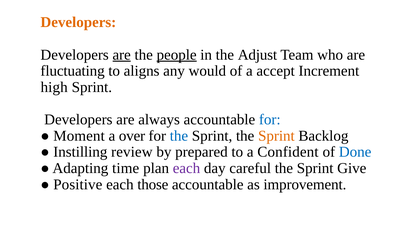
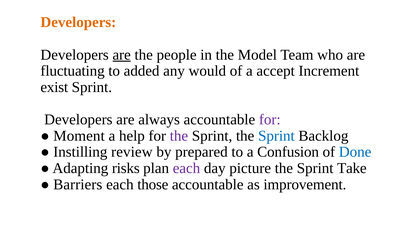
people underline: present -> none
Adjust: Adjust -> Model
aligns: aligns -> added
high: high -> exist
for at (270, 120) colour: blue -> purple
over: over -> help
the at (179, 136) colour: blue -> purple
Sprint at (276, 136) colour: orange -> blue
Confident: Confident -> Confusion
time: time -> risks
careful: careful -> picture
Give: Give -> Take
Positive: Positive -> Barriers
